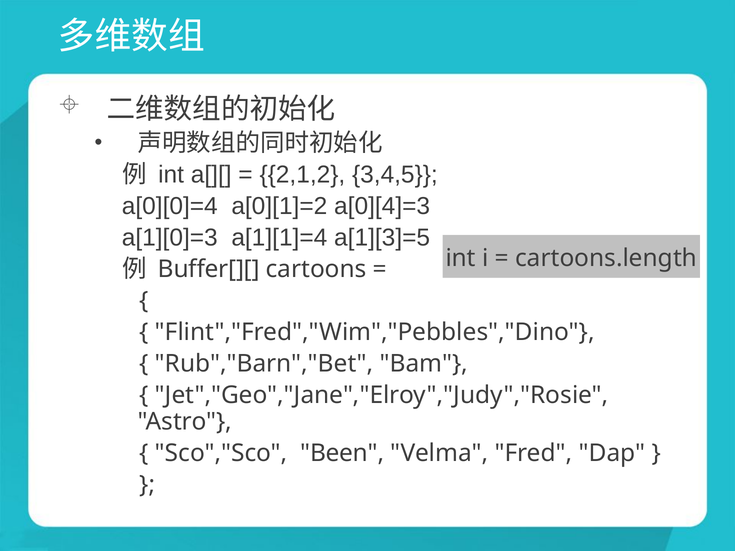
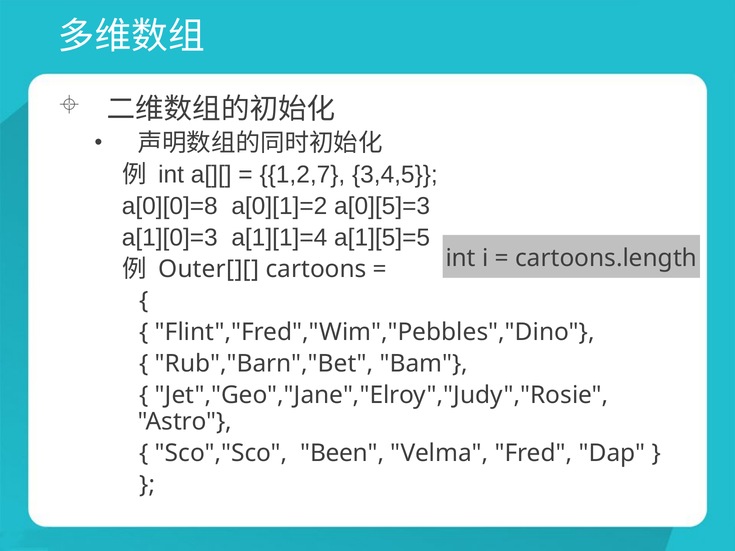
2,1,2: 2,1,2 -> 1,2,7
a[0][0]=4: a[0][0]=4 -> a[0][0]=8
a[0][4]=3: a[0][4]=3 -> a[0][5]=3
a[1][3]=5: a[1][3]=5 -> a[1][5]=5
Buffer[][: Buffer[][ -> Outer[][
